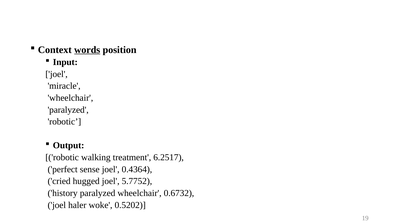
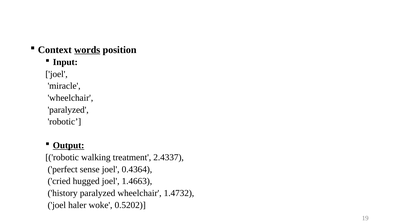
Output underline: none -> present
6.2517: 6.2517 -> 2.4337
5.7752: 5.7752 -> 1.4663
0.6732: 0.6732 -> 1.4732
